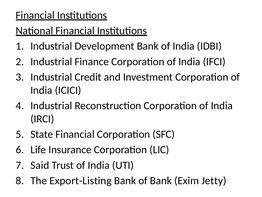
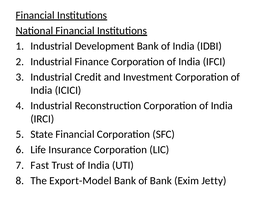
Said: Said -> Fast
Export-Listing: Export-Listing -> Export-Model
